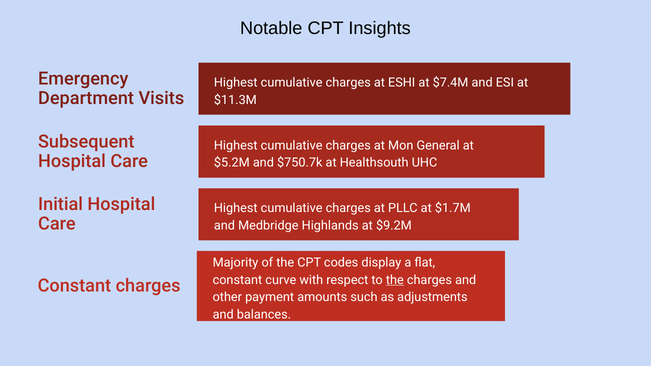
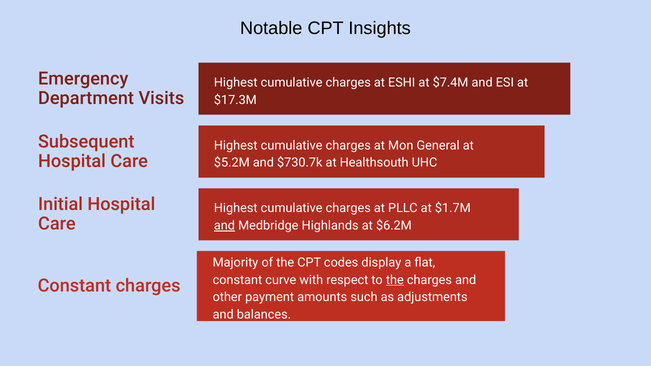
$11.3M: $11.3M -> $17.3M
$750.7k: $750.7k -> $730.7k
and at (224, 226) underline: none -> present
$9.2M: $9.2M -> $6.2M
